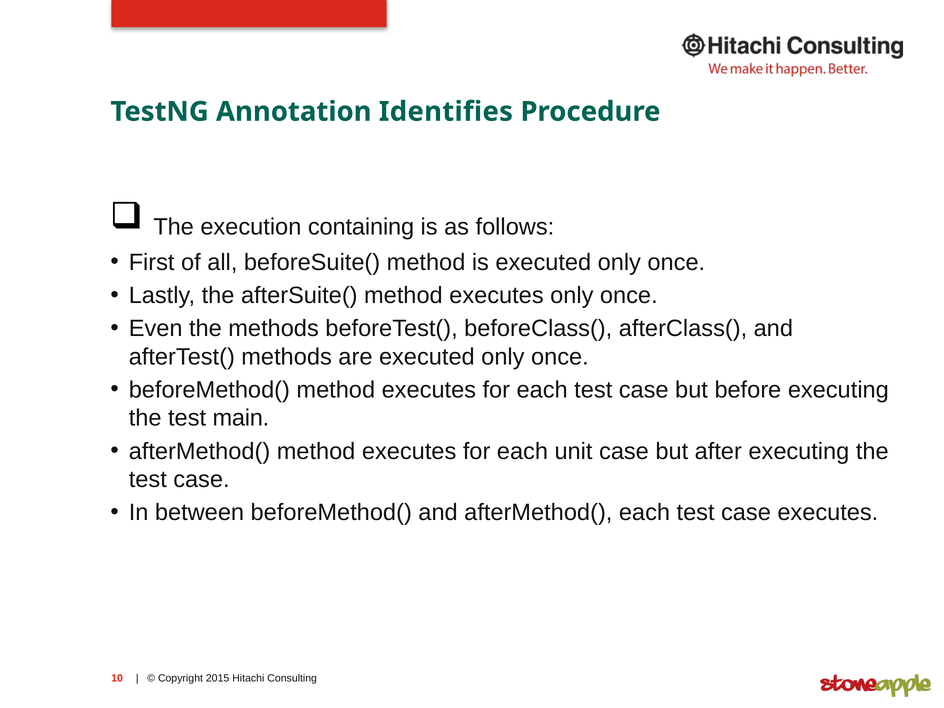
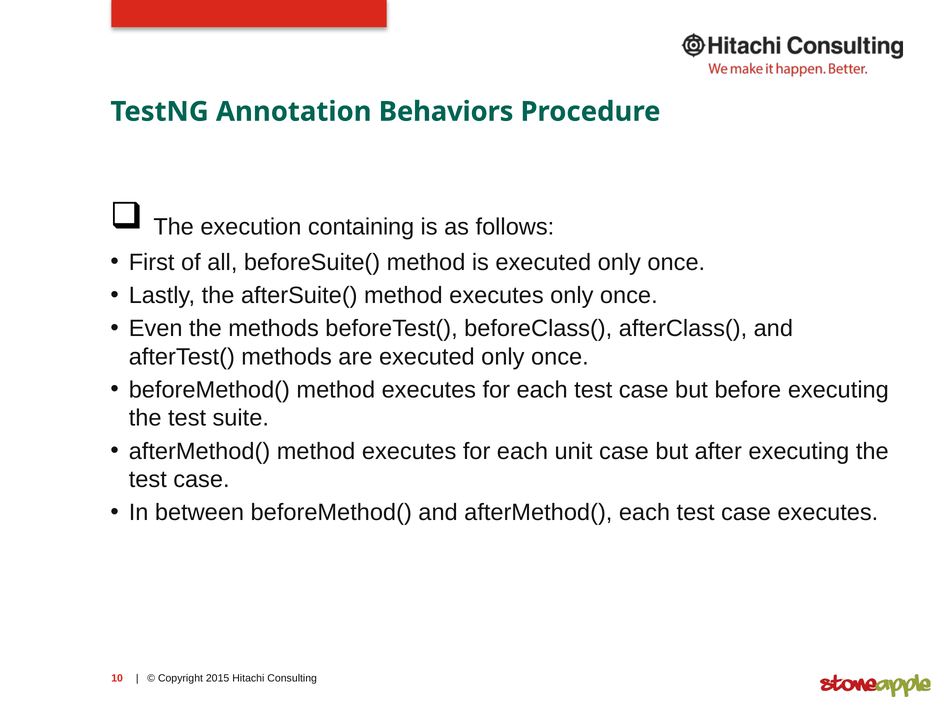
Identifies: Identifies -> Behaviors
main: main -> suite
